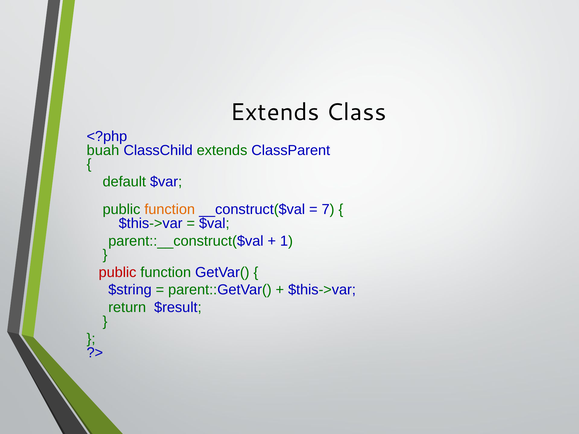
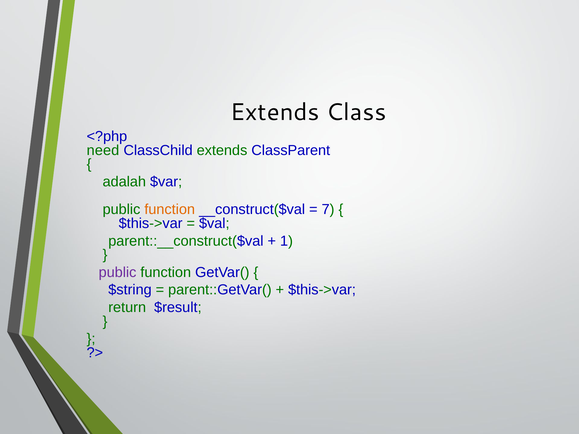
buah: buah -> need
default: default -> adalah
public at (118, 273) colour: red -> purple
